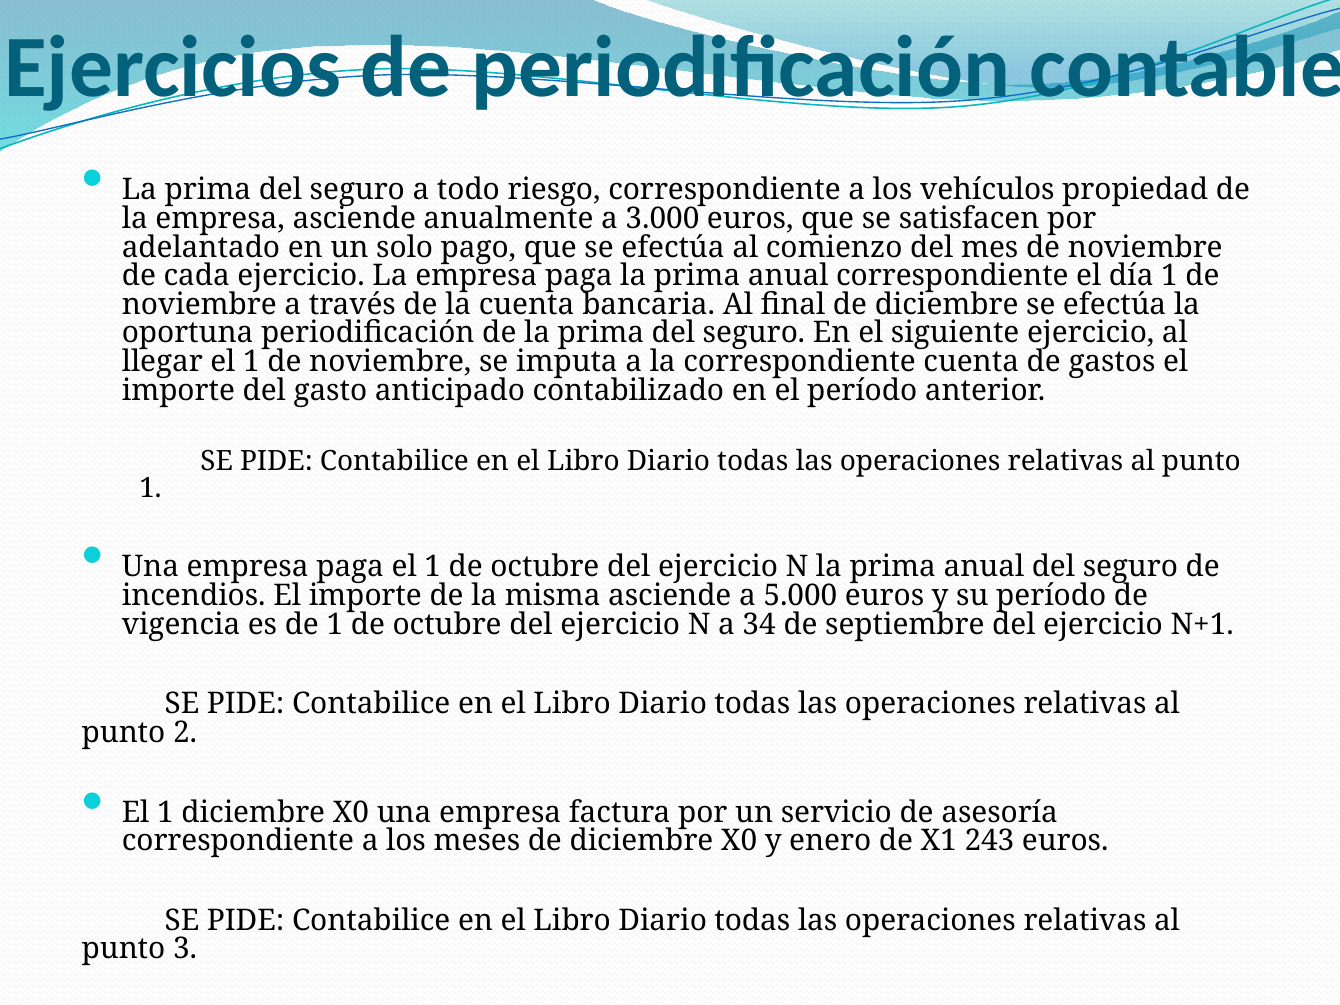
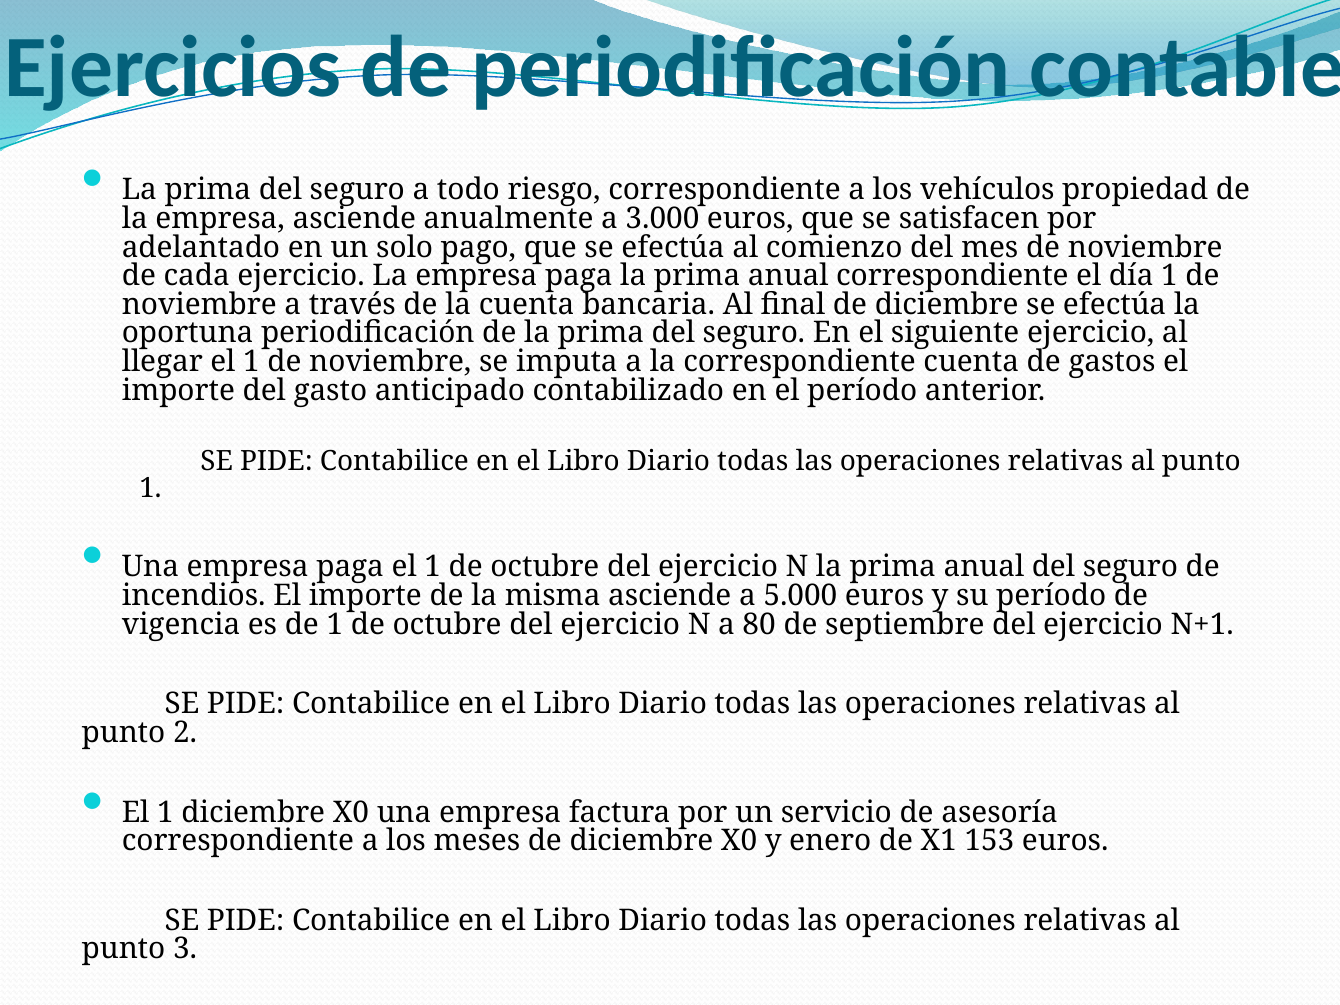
34: 34 -> 80
243: 243 -> 153
